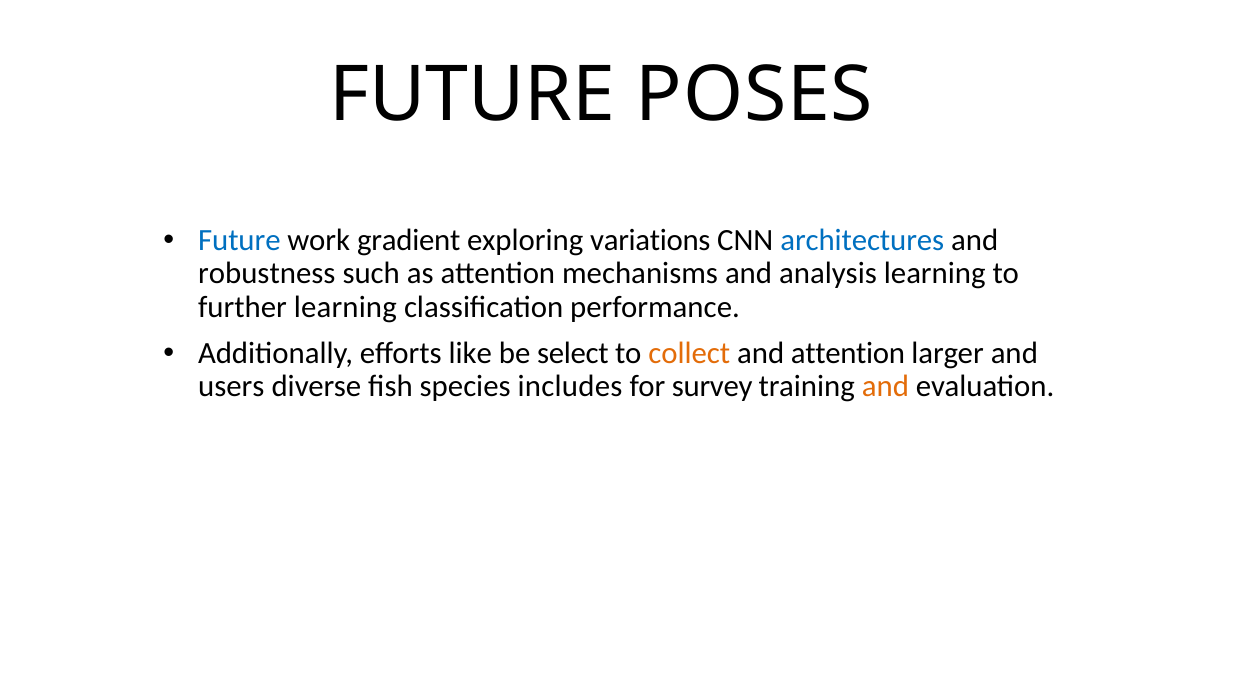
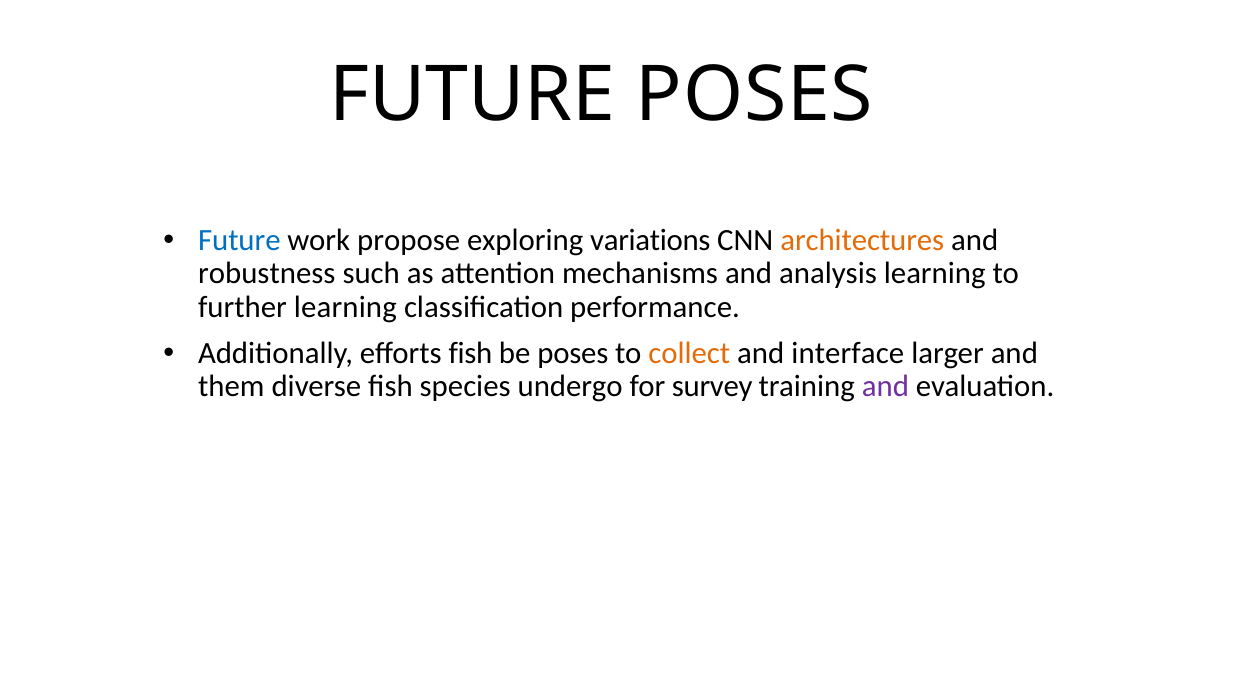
gradient: gradient -> propose
architectures colour: blue -> orange
efforts like: like -> fish
be select: select -> poses
and attention: attention -> interface
users: users -> them
includes: includes -> undergo
and at (885, 386) colour: orange -> purple
